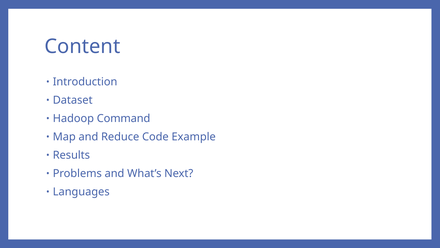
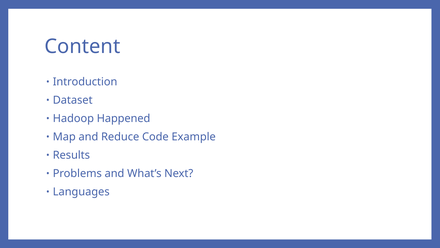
Command: Command -> Happened
